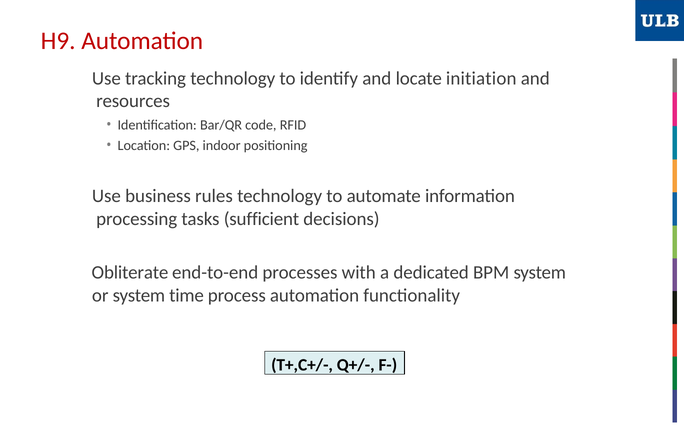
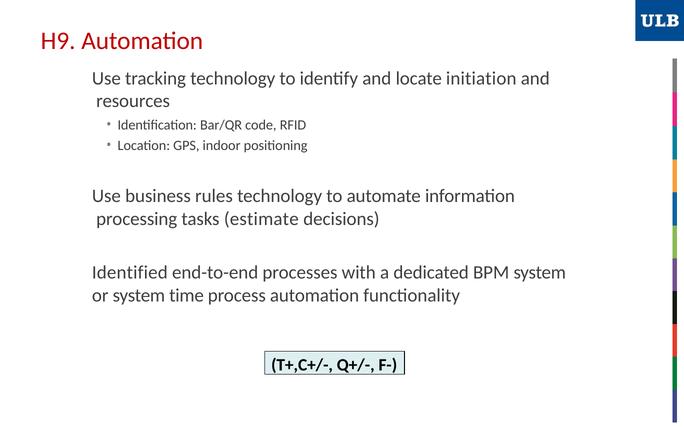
sufficient: sufficient -> estimate
Obliterate: Obliterate -> Identified
